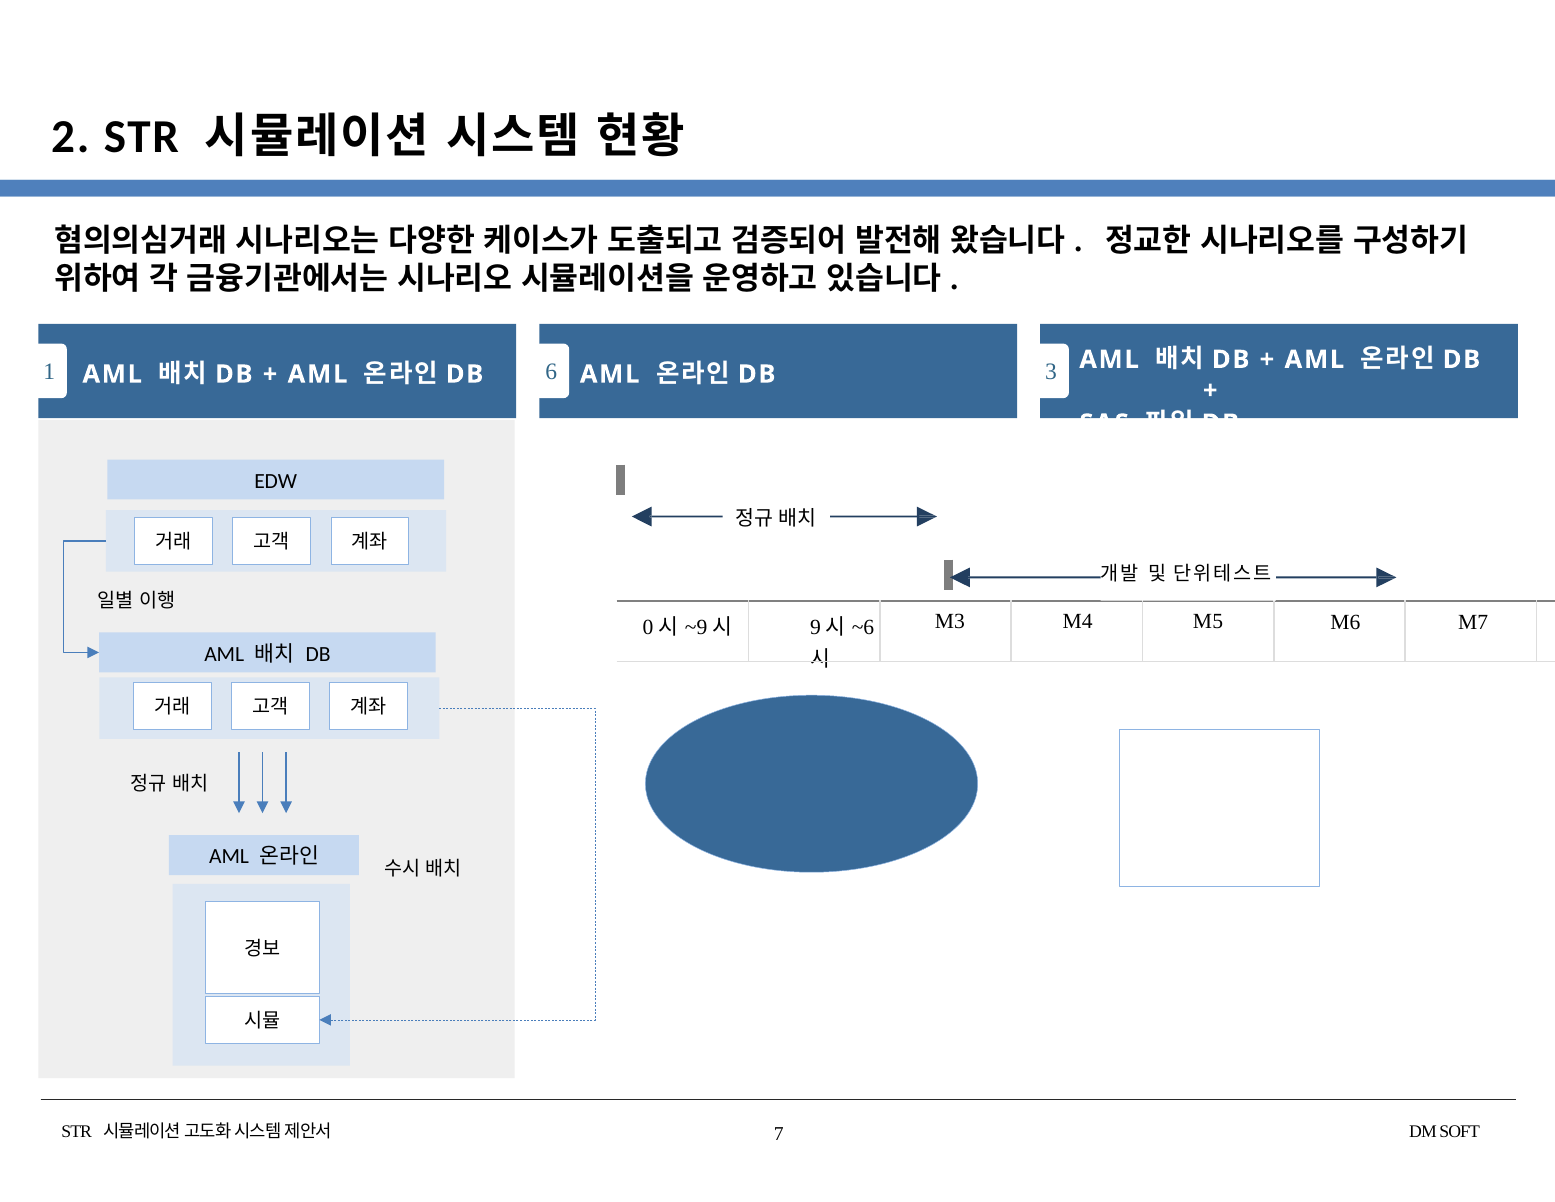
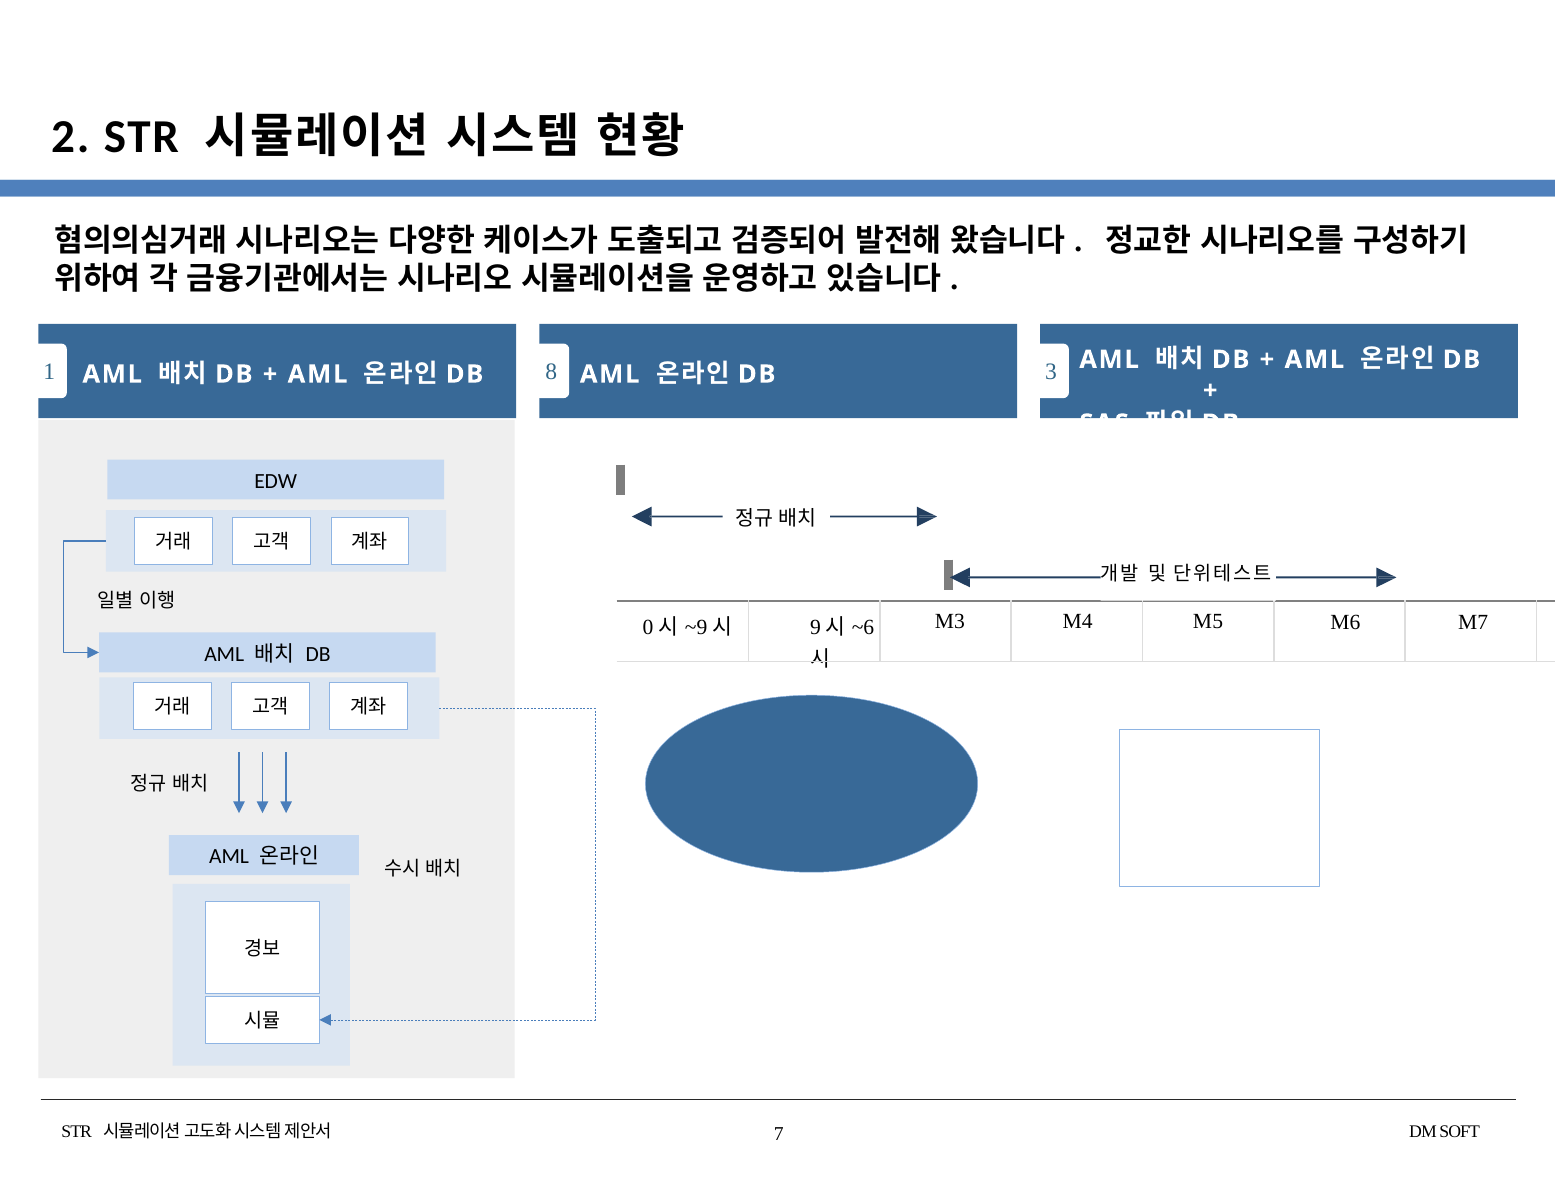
6: 6 -> 8
